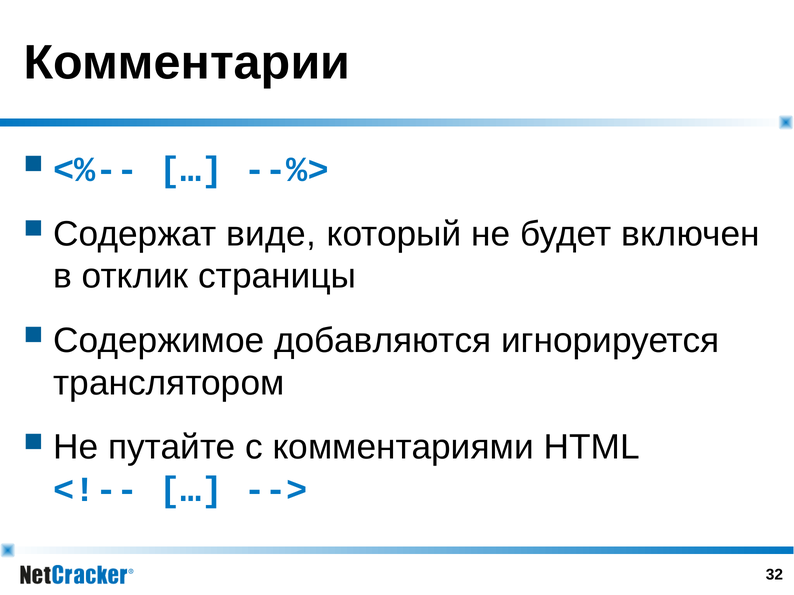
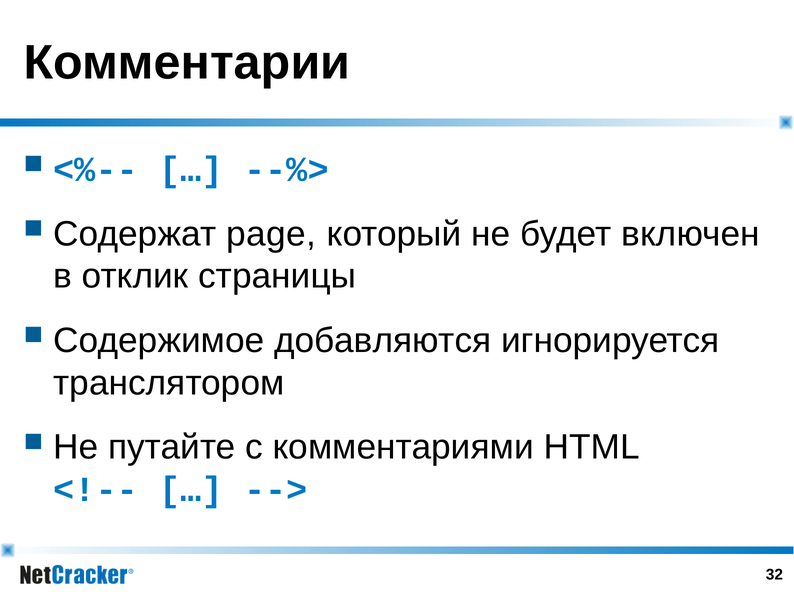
виде: виде -> page
